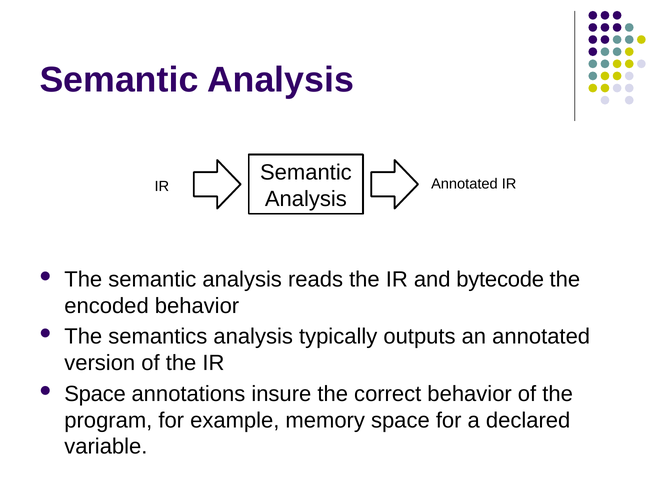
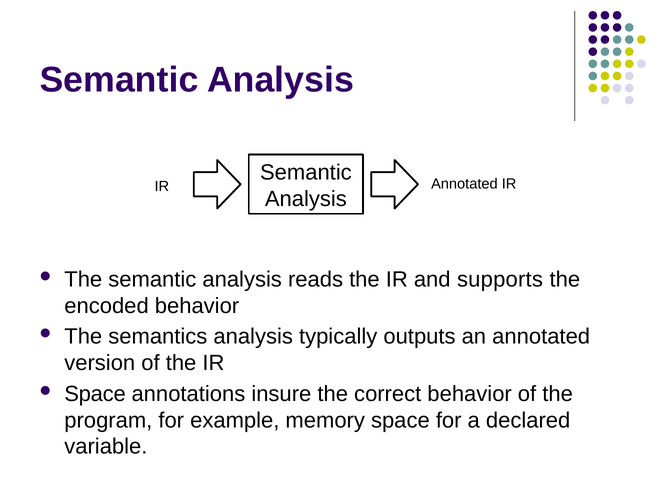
bytecode: bytecode -> supports
